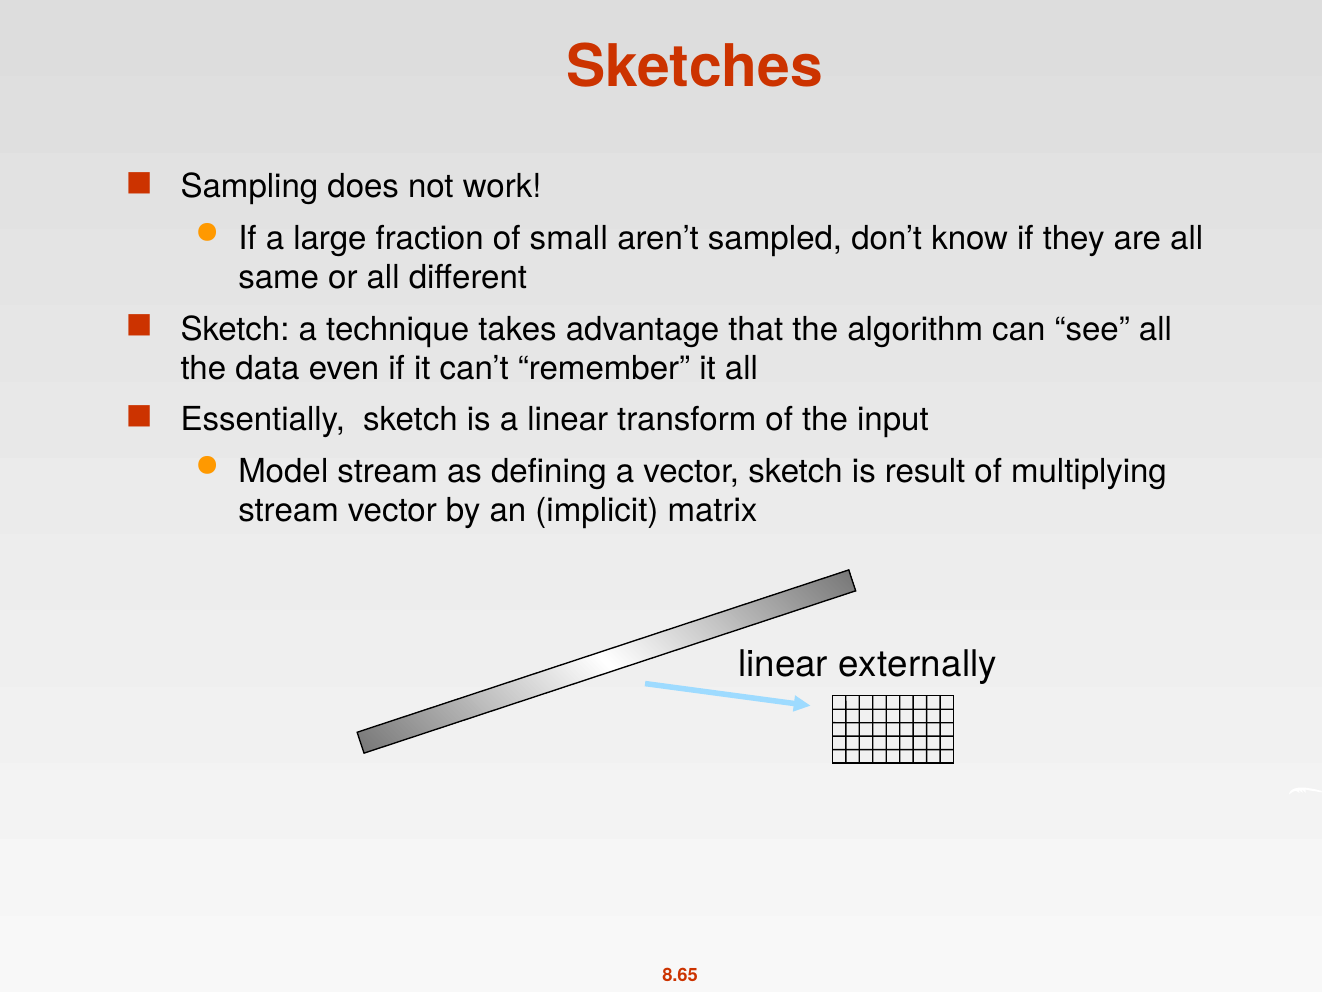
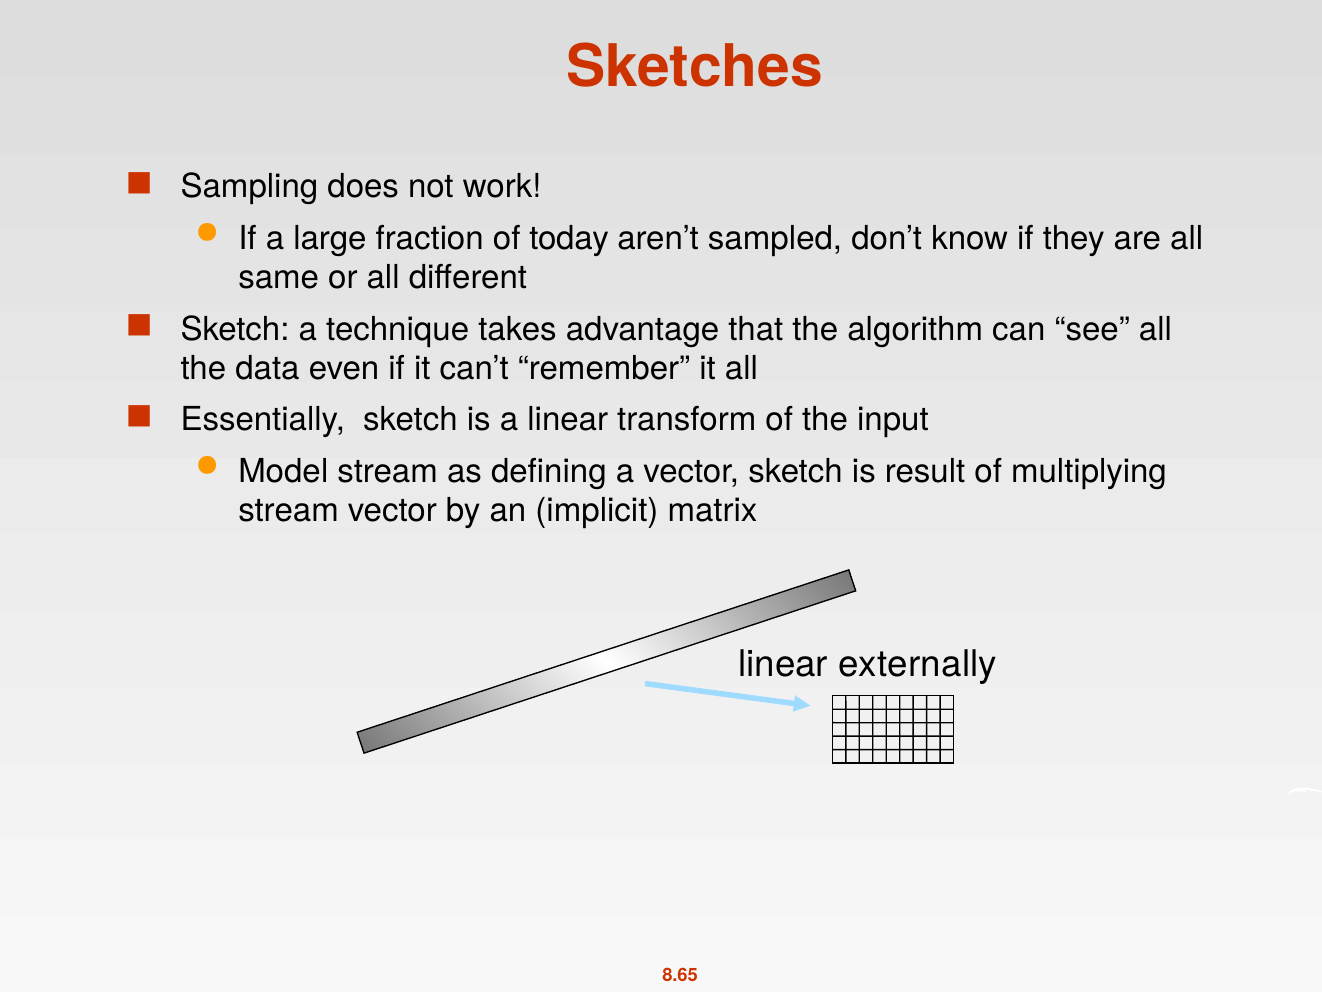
small: small -> today
